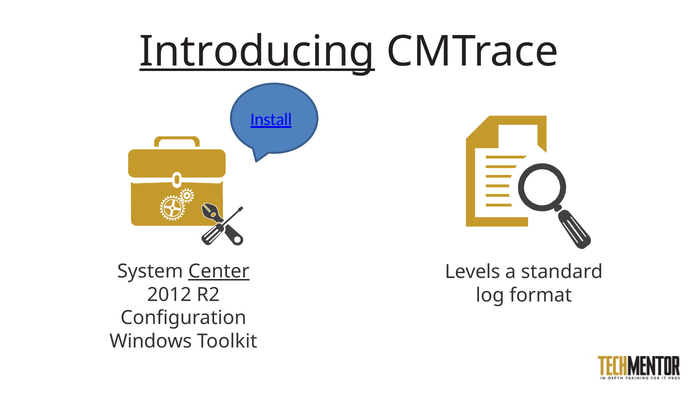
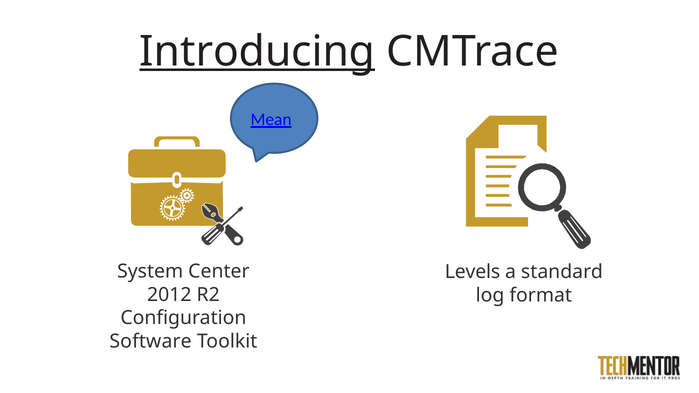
Install: Install -> Mean
Center underline: present -> none
Windows: Windows -> Software
